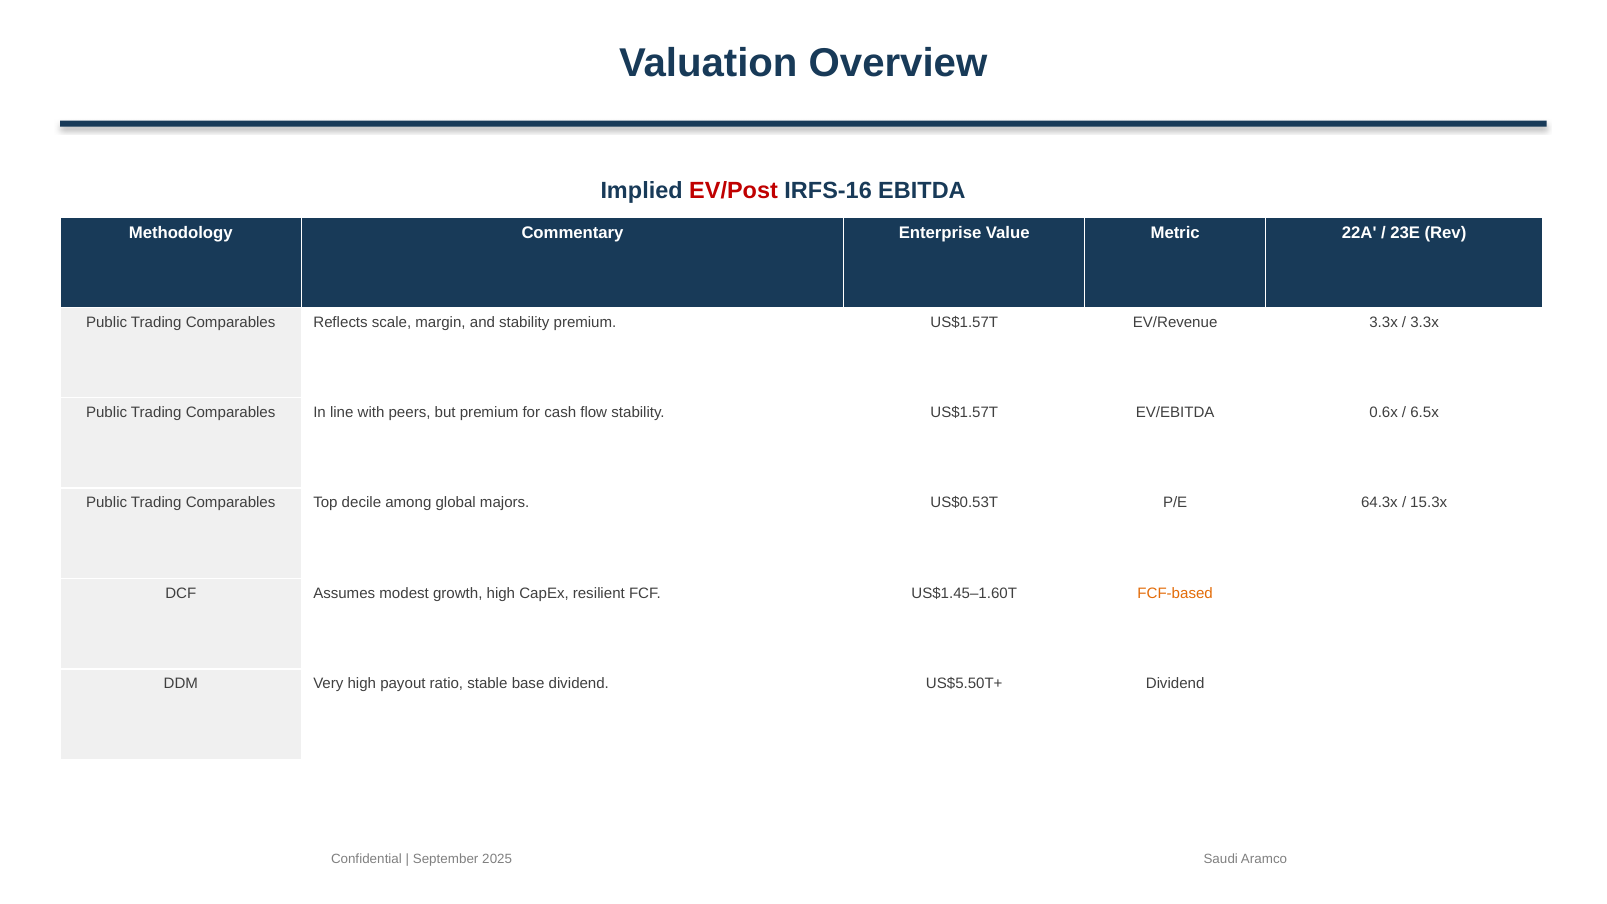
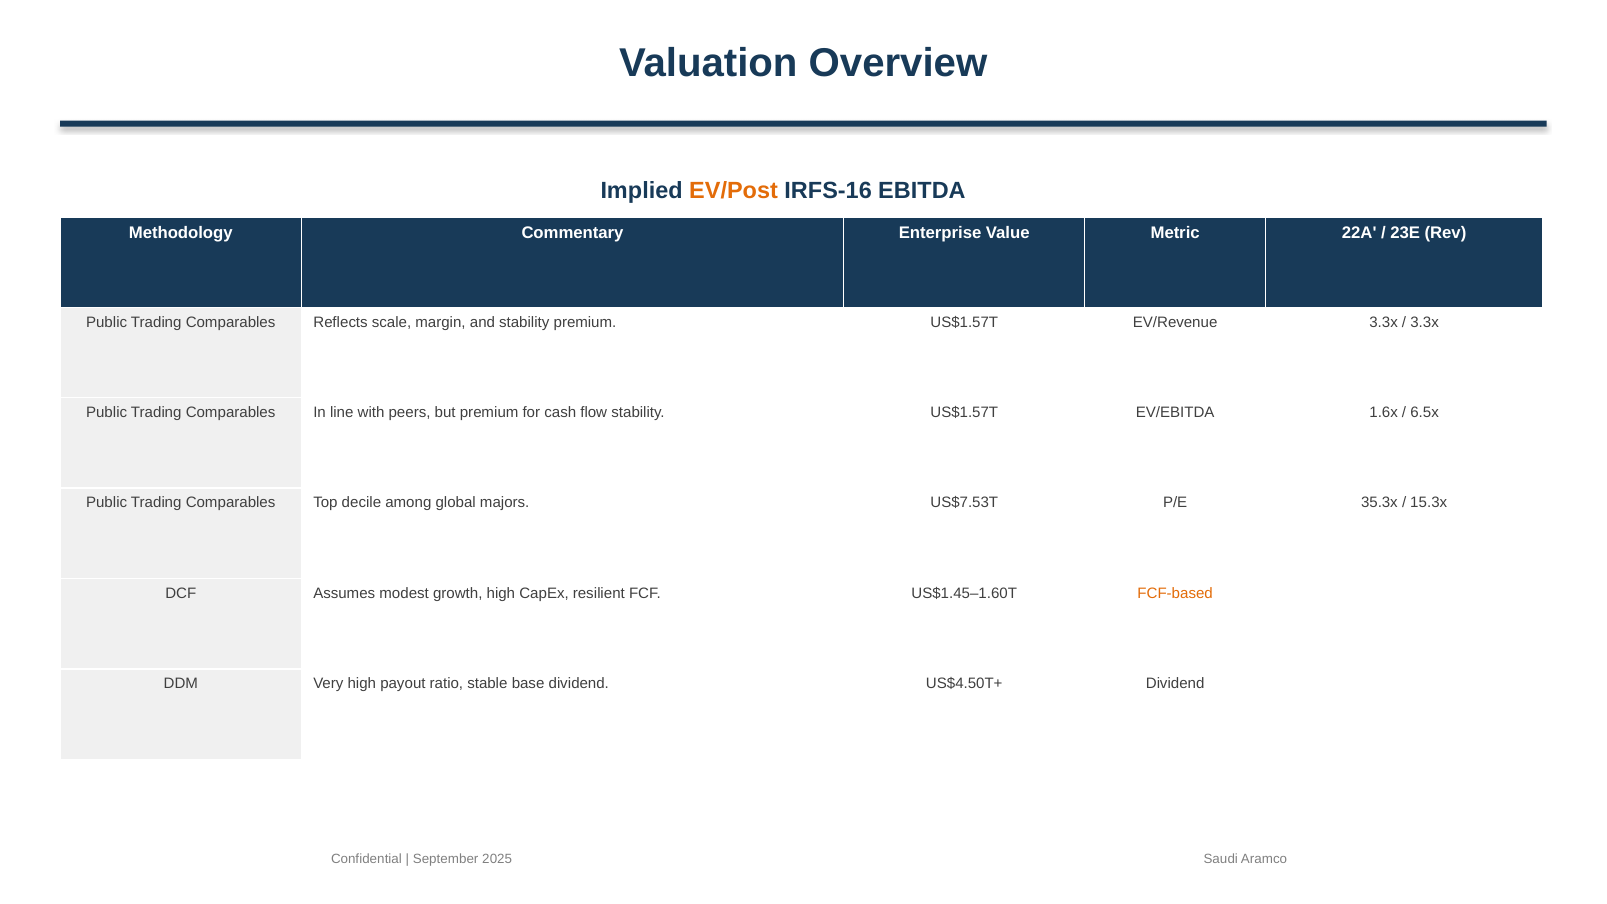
EV/Post colour: red -> orange
0.6x: 0.6x -> 1.6x
US$0.53T: US$0.53T -> US$7.53T
64.3x: 64.3x -> 35.3x
US$5.50T+: US$5.50T+ -> US$4.50T+
